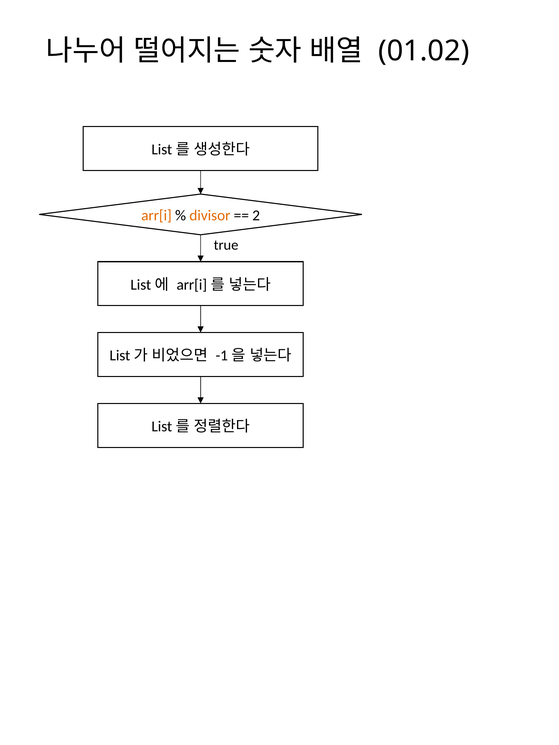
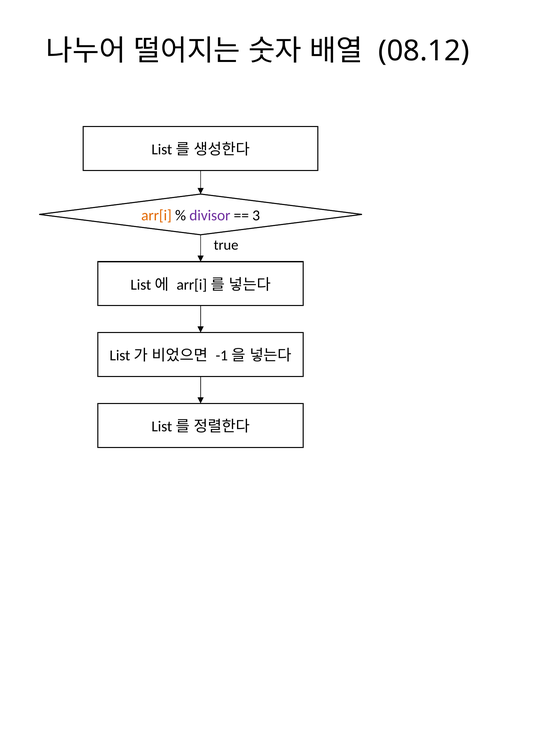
01.02: 01.02 -> 08.12
divisor colour: orange -> purple
2: 2 -> 3
